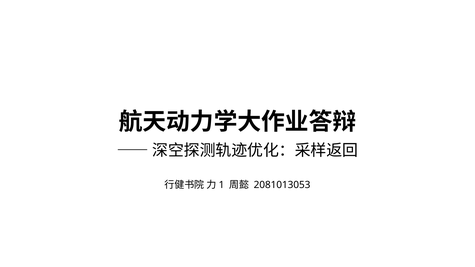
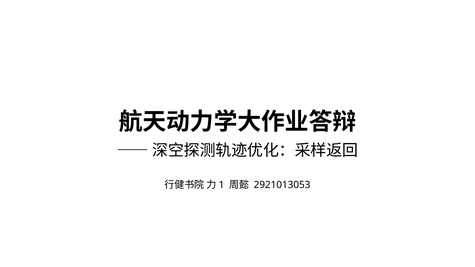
2081013053: 2081013053 -> 2921013053
